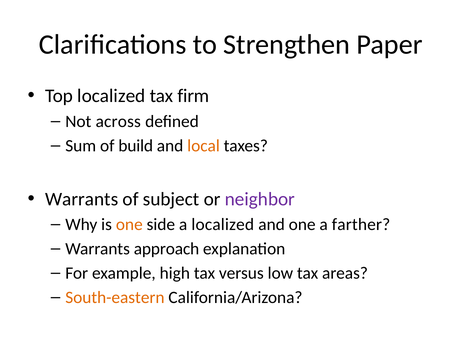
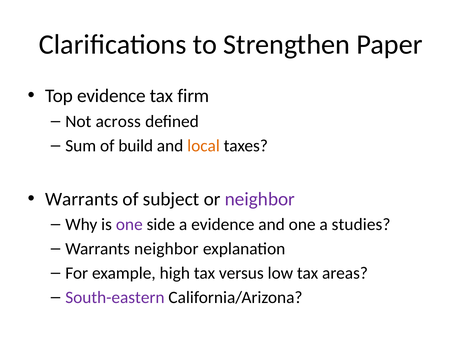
Top localized: localized -> evidence
one at (129, 225) colour: orange -> purple
a localized: localized -> evidence
farther: farther -> studies
Warrants approach: approach -> neighbor
South-eastern colour: orange -> purple
